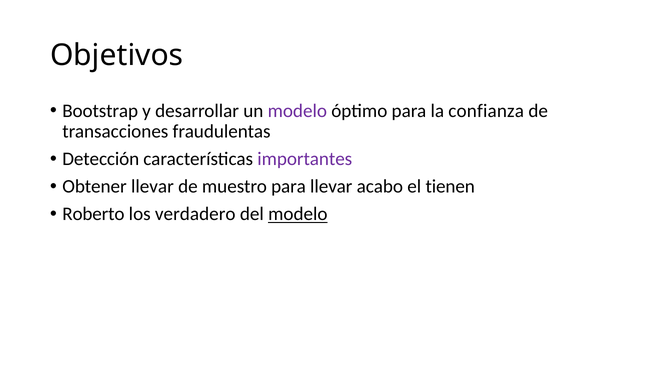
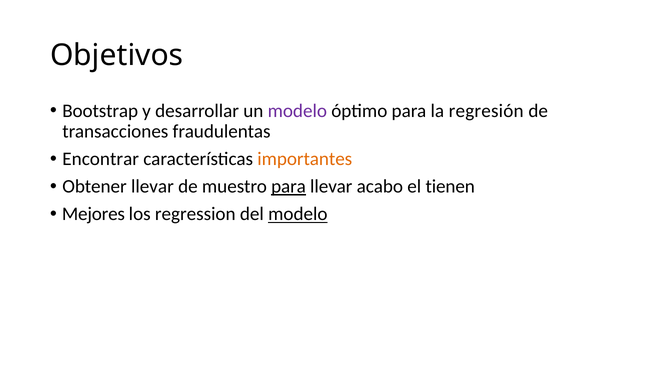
confianza: confianza -> regresión
Detección: Detección -> Encontrar
importantes colour: purple -> orange
para at (289, 187) underline: none -> present
Roberto: Roberto -> Mejores
verdadero: verdadero -> regression
